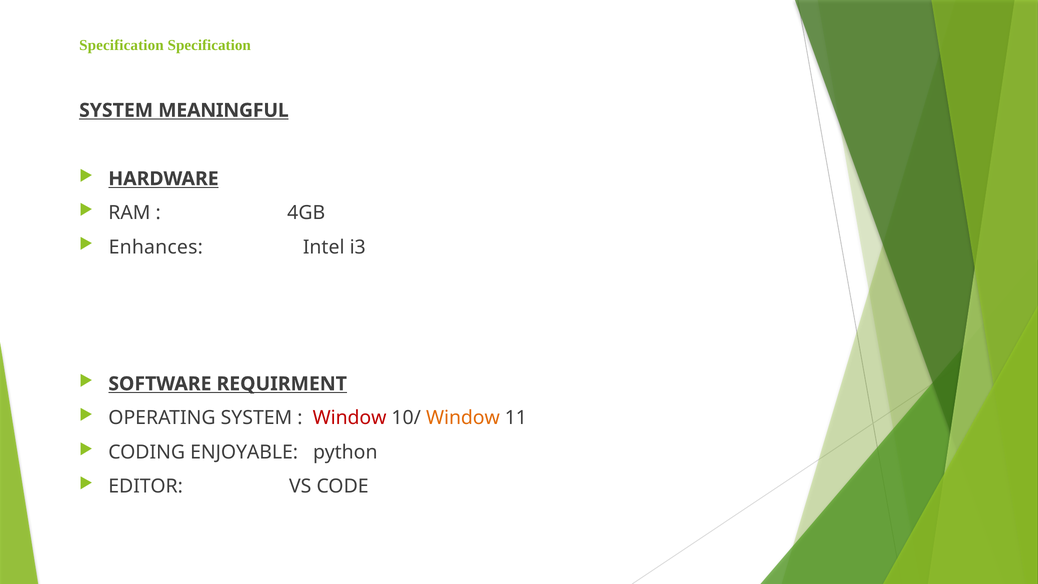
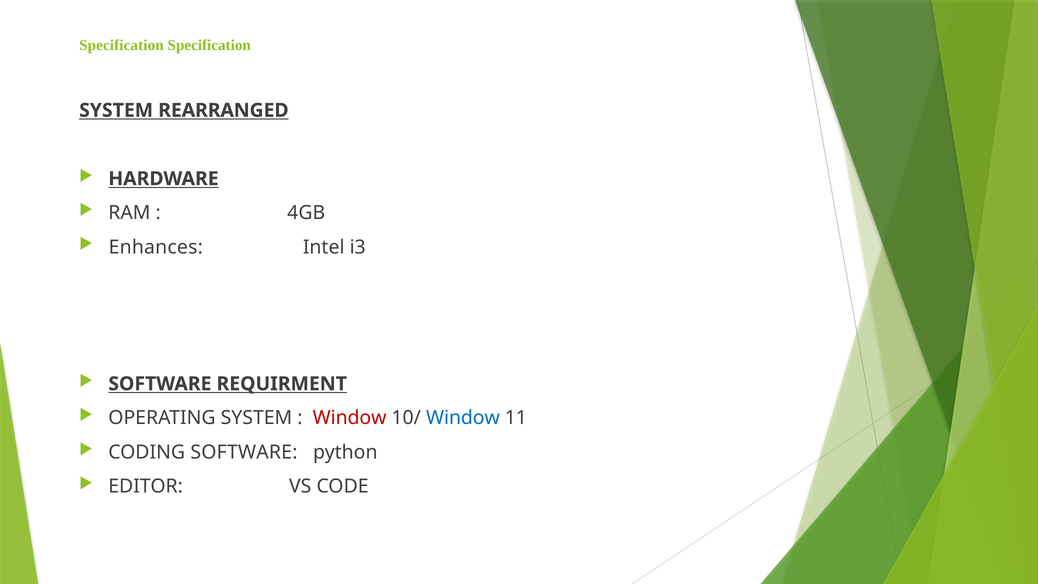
MEANINGFUL: MEANINGFUL -> REARRANGED
Window at (463, 418) colour: orange -> blue
CODING ENJOYABLE: ENJOYABLE -> SOFTWARE
